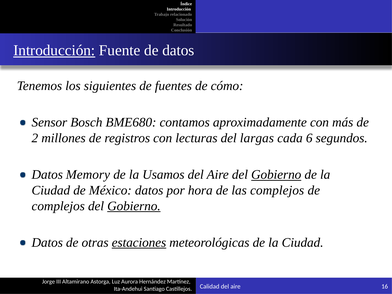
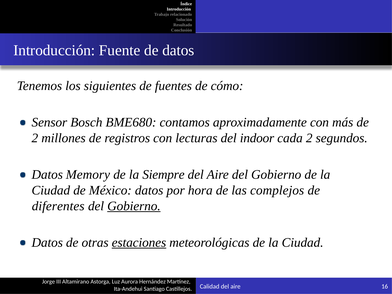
Introducción at (54, 50) underline: present -> none
largas: largas -> indoor
cada 6: 6 -> 2
Usamos: Usamos -> Siempre
Gobierno at (276, 175) underline: present -> none
complejos at (58, 206): complejos -> diferentes
